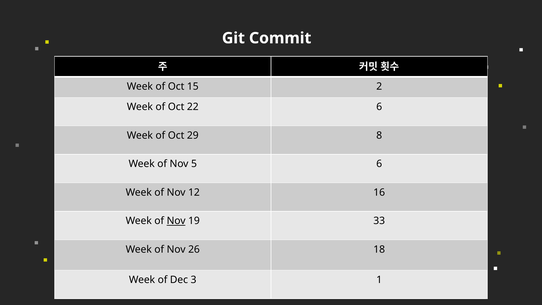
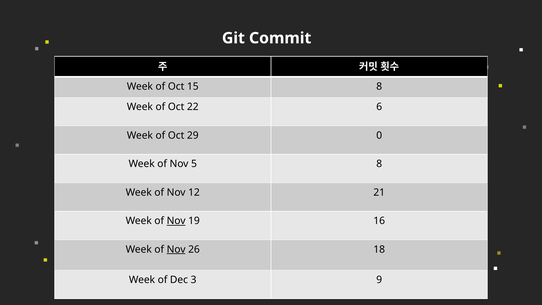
15 2: 2 -> 8
8: 8 -> 0
5 6: 6 -> 8
16: 16 -> 21
33: 33 -> 16
Nov at (176, 249) underline: none -> present
1: 1 -> 9
